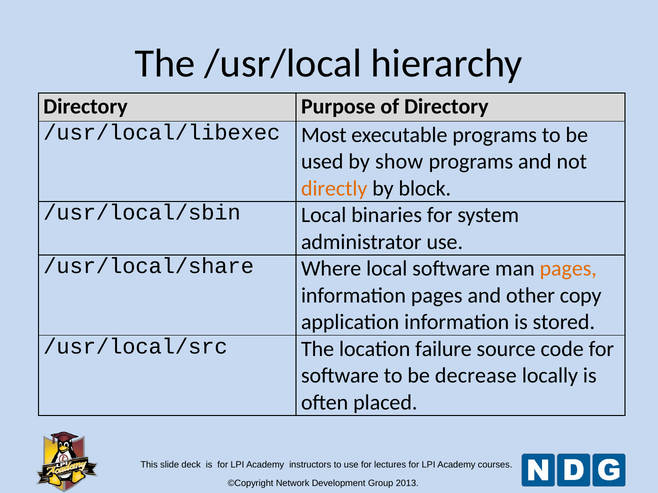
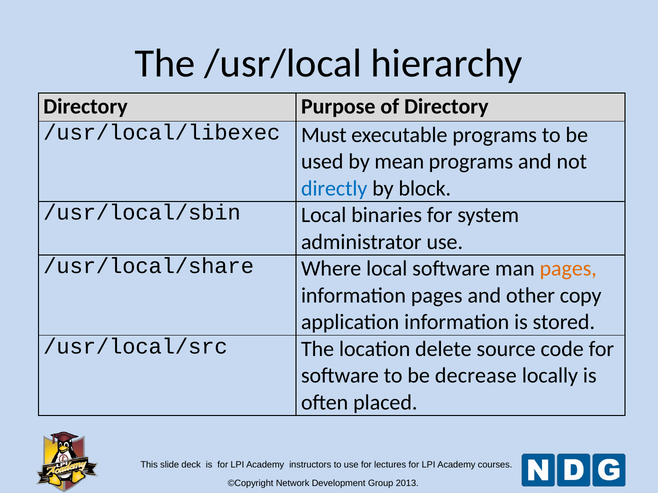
Most: Most -> Must
show: show -> mean
directly colour: orange -> blue
failure: failure -> delete
